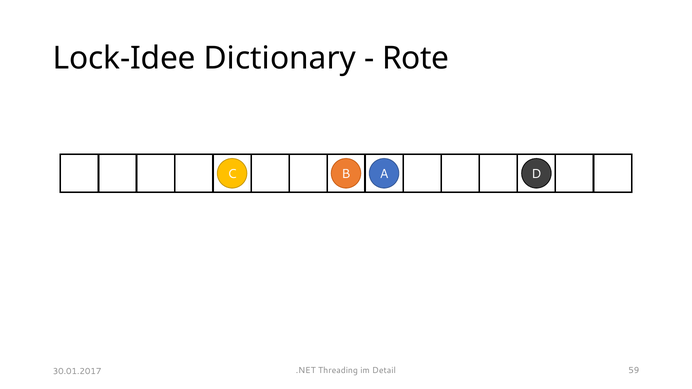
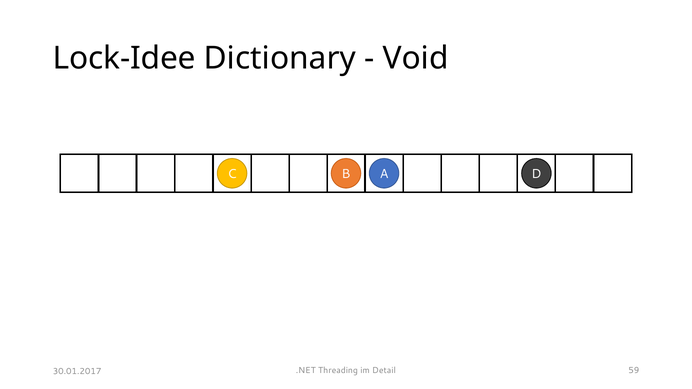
Rote: Rote -> Void
